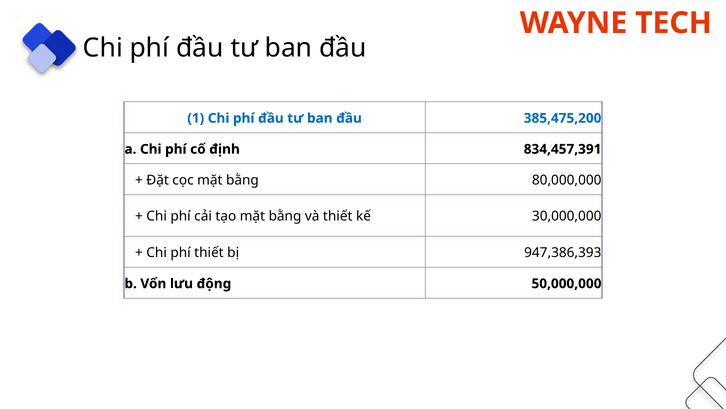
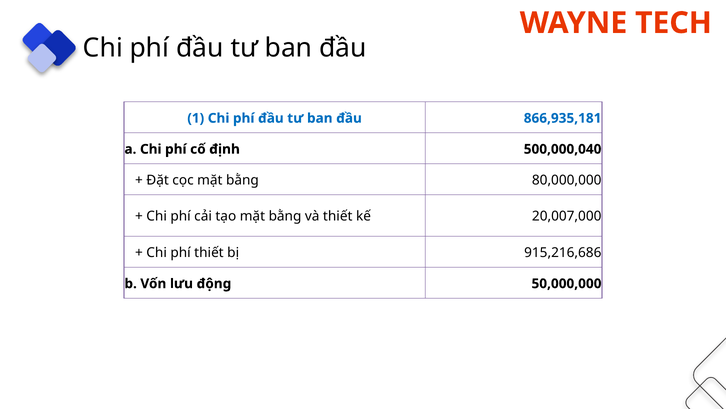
385,475,200: 385,475,200 -> 866,935,181
834,457,391: 834,457,391 -> 500,000,040
30,000,000: 30,000,000 -> 20,007,000
947,386,393: 947,386,393 -> 915,216,686
